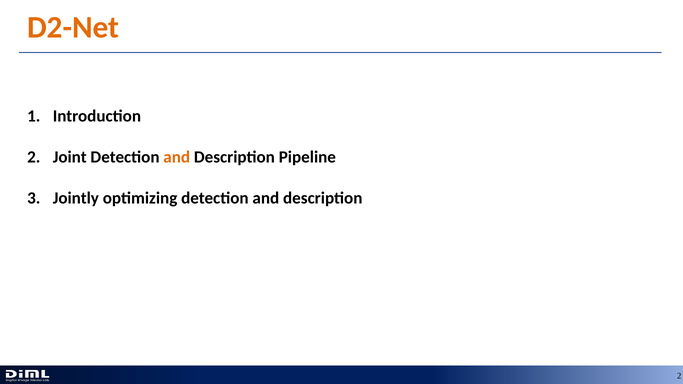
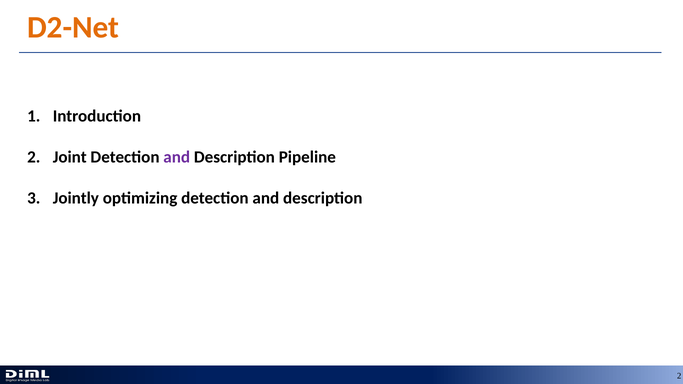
and at (177, 157) colour: orange -> purple
